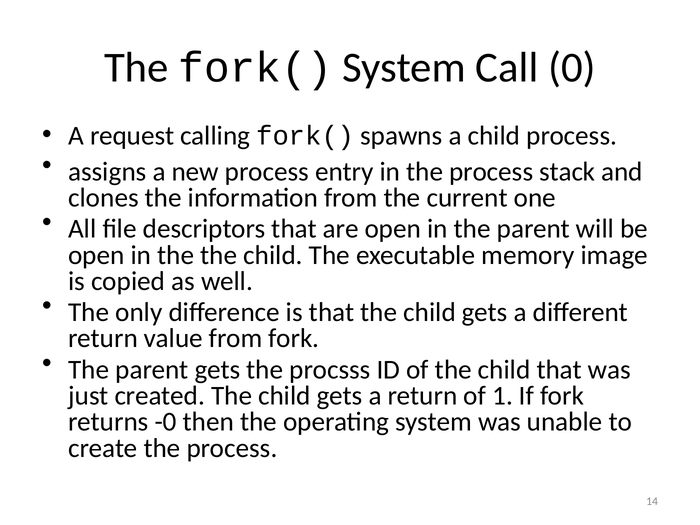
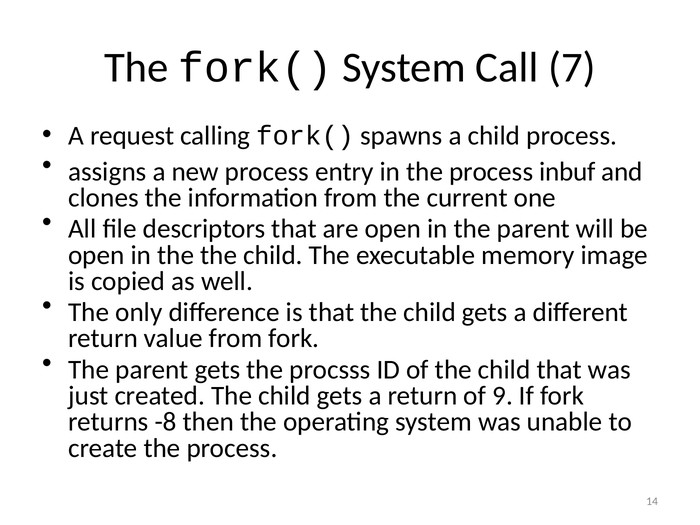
0: 0 -> 7
stack: stack -> inbuf
1: 1 -> 9
-0: -0 -> -8
